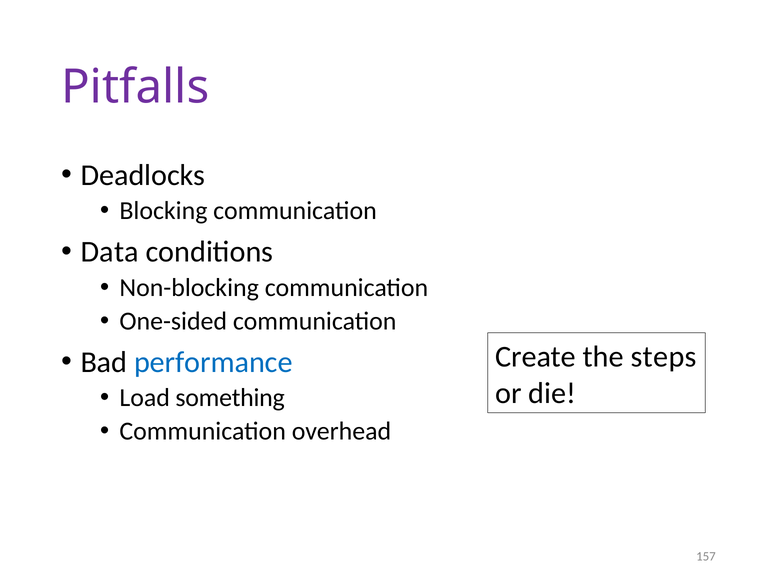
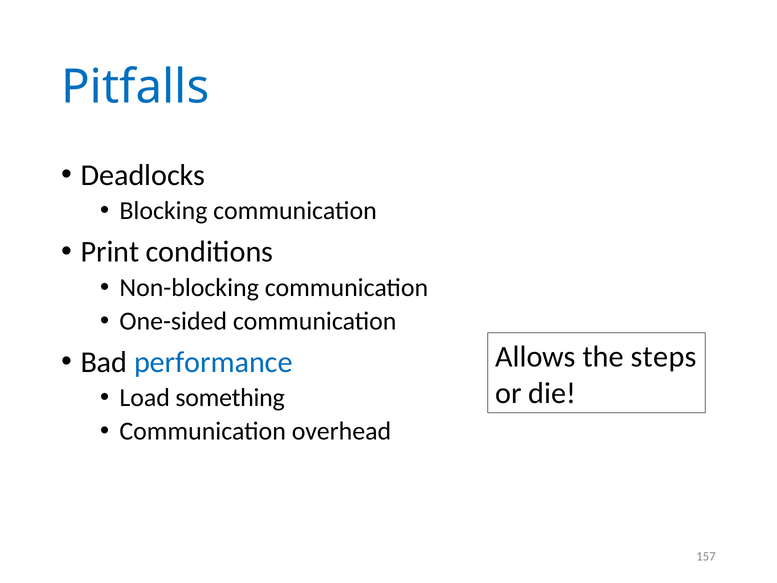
Pitfalls colour: purple -> blue
Data: Data -> Print
Create: Create -> Allows
